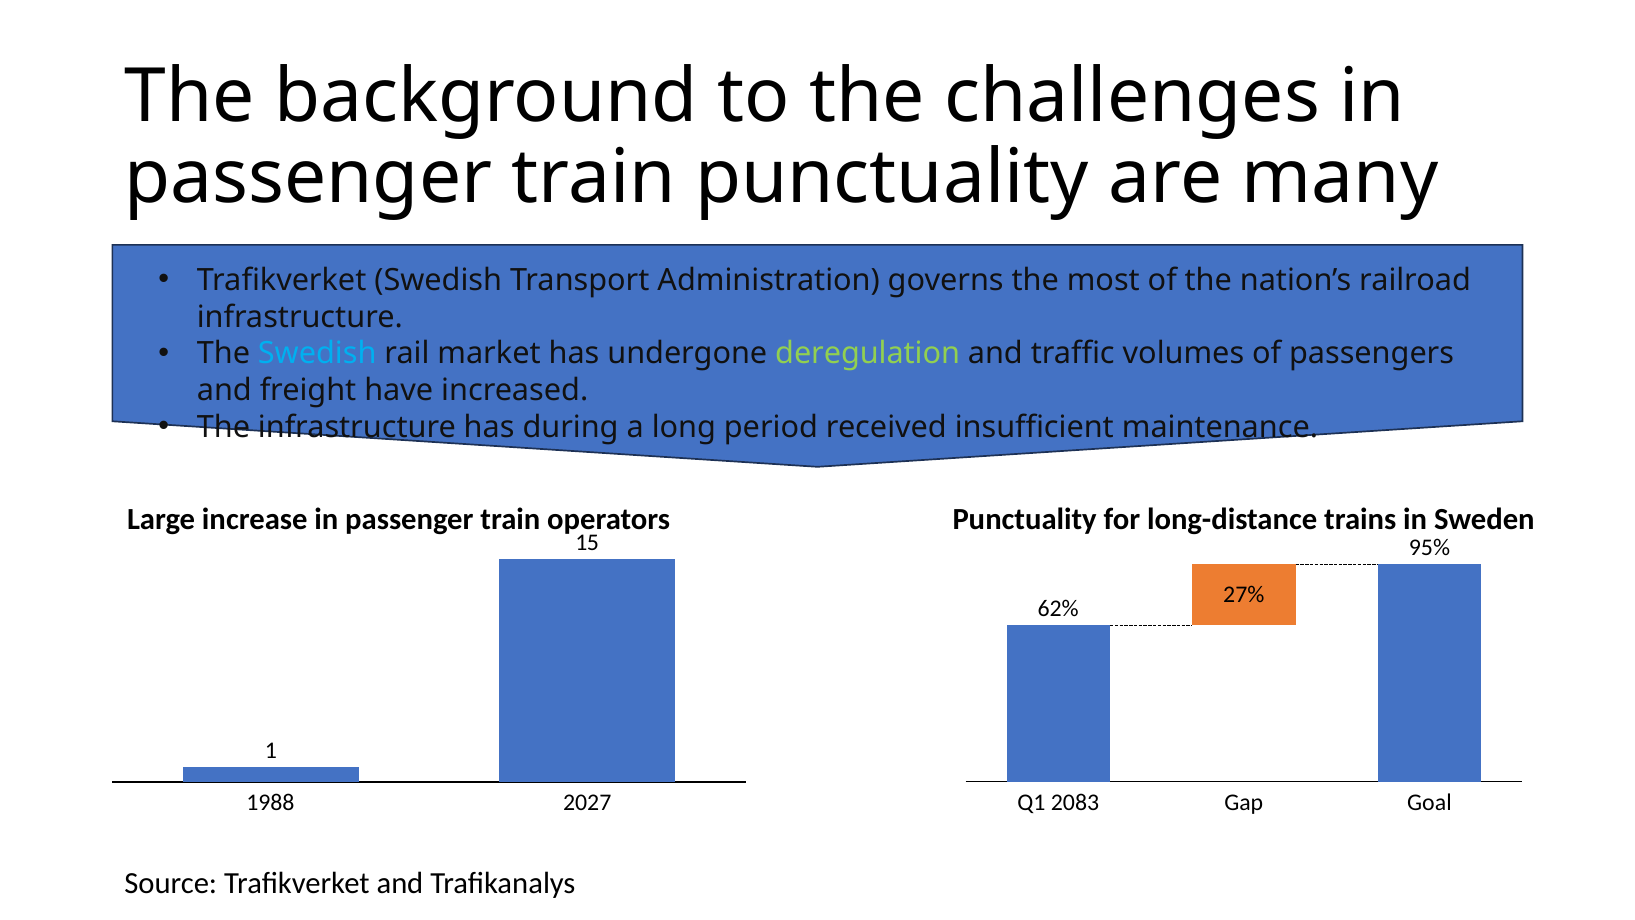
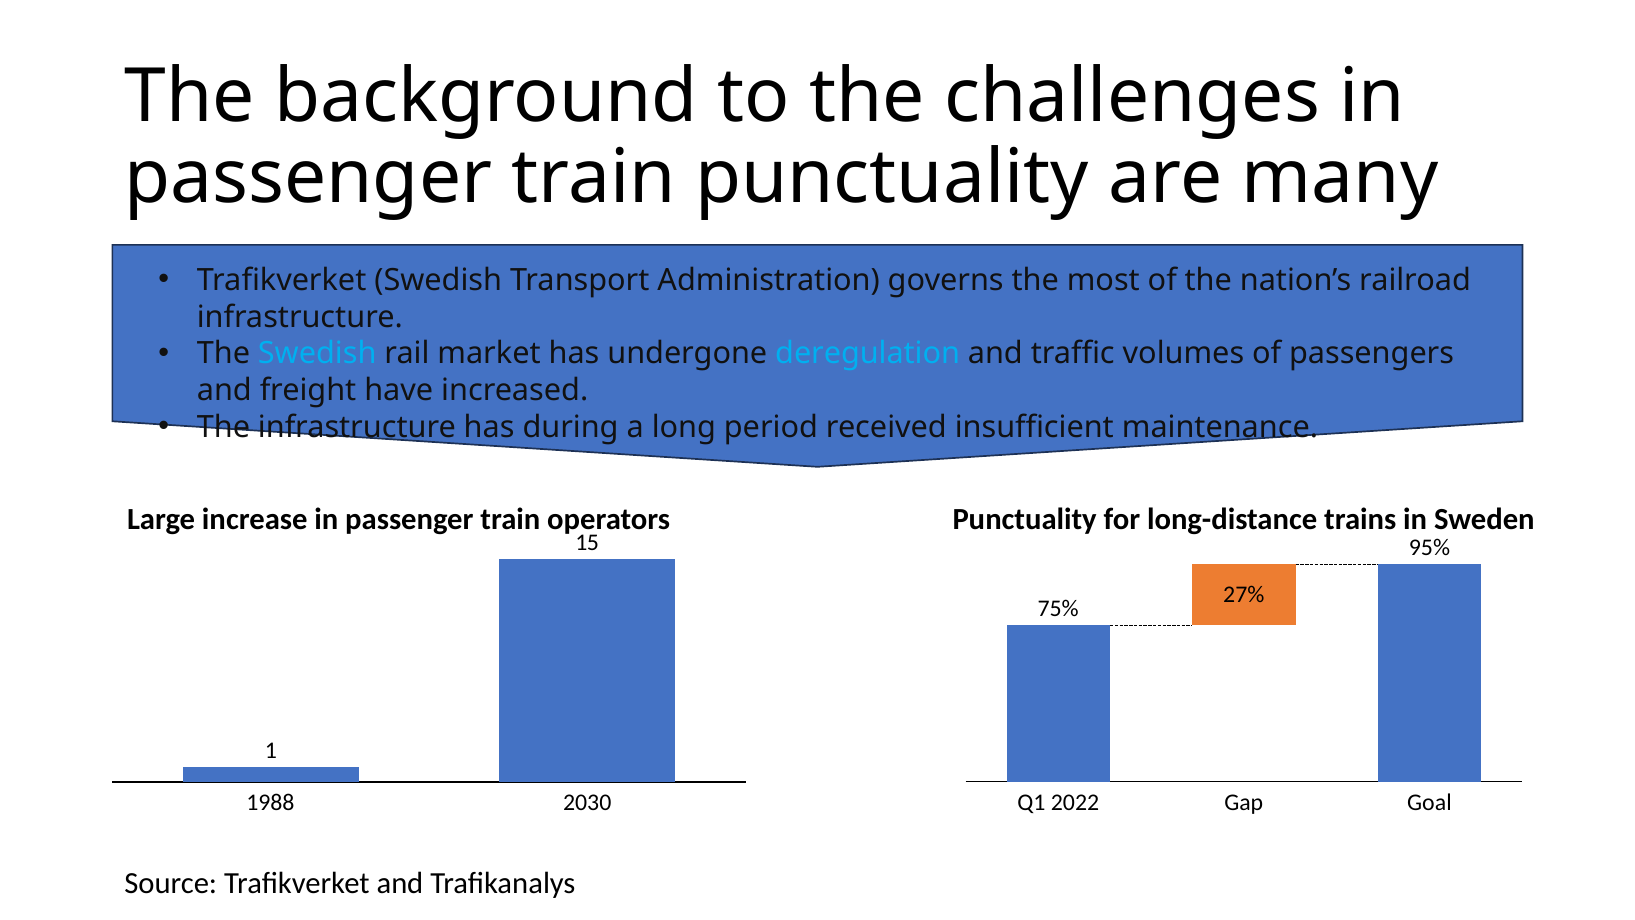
deregulation colour: light green -> light blue
62%: 62% -> 75%
2027: 2027 -> 2030
2083: 2083 -> 2022
